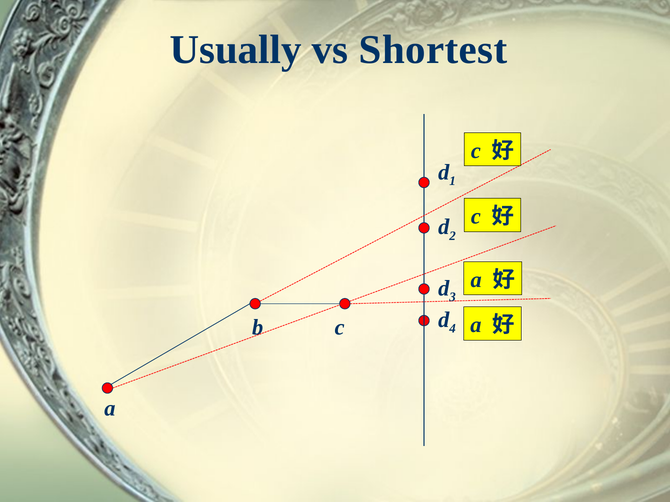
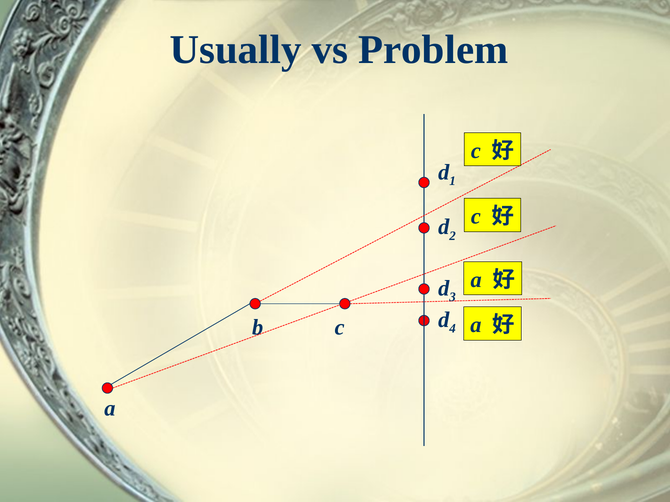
Shortest: Shortest -> Problem
